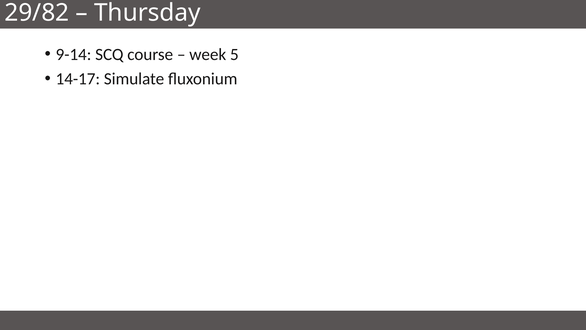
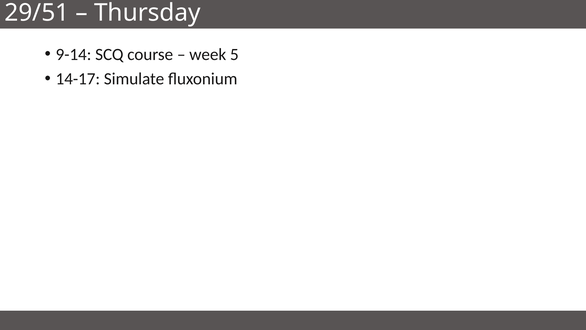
29/82: 29/82 -> 29/51
